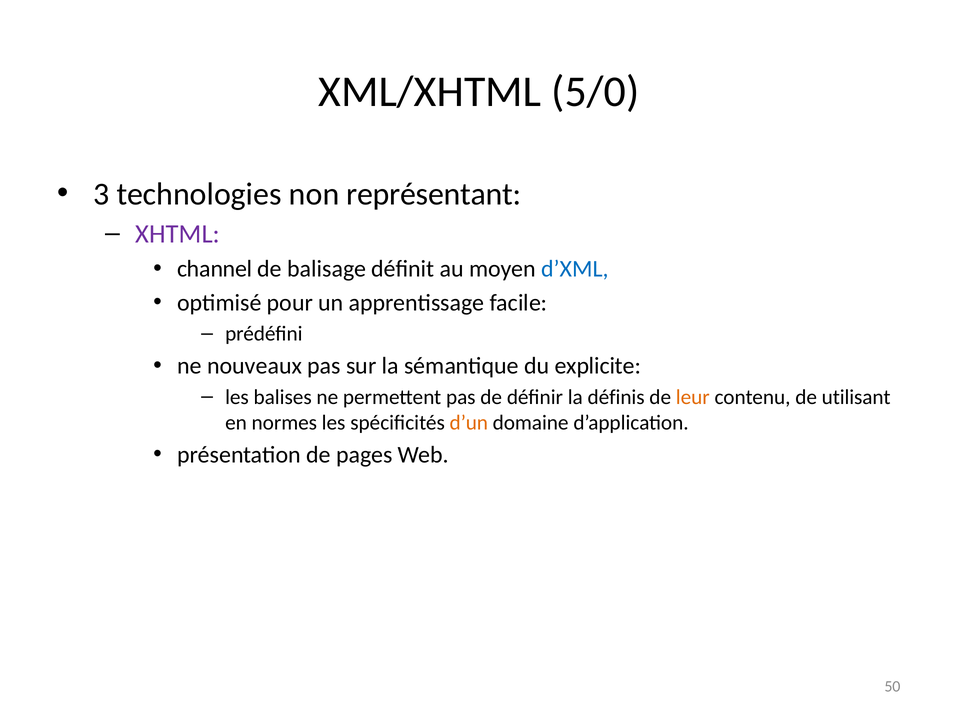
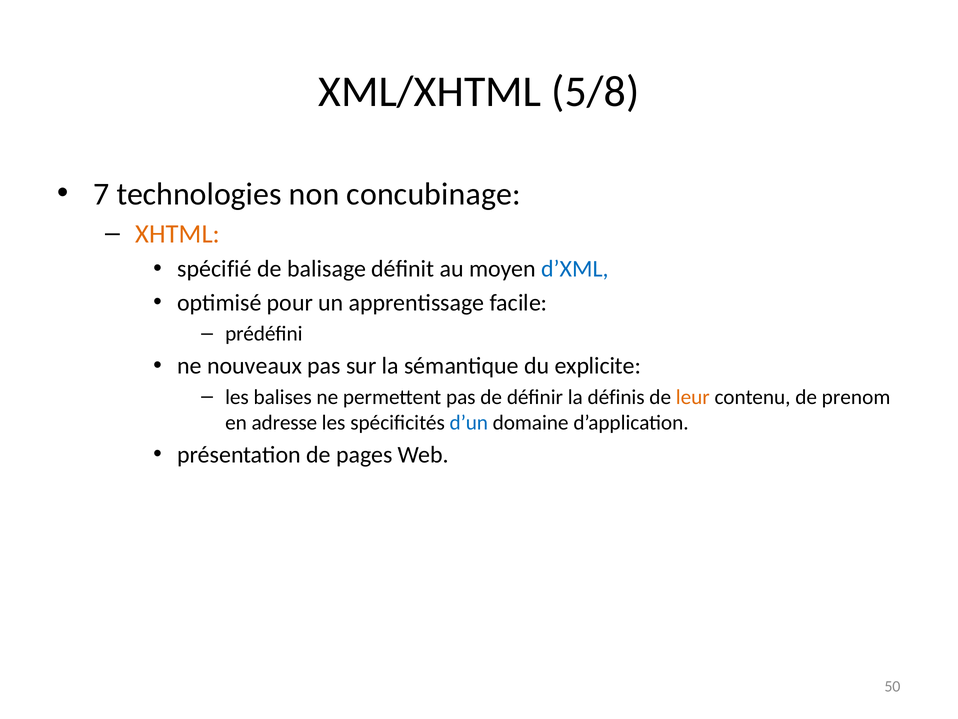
5/0: 5/0 -> 5/8
3: 3 -> 7
représentant: représentant -> concubinage
XHTML colour: purple -> orange
channel: channel -> spécifié
utilisant: utilisant -> prenom
normes: normes -> adresse
d’un colour: orange -> blue
